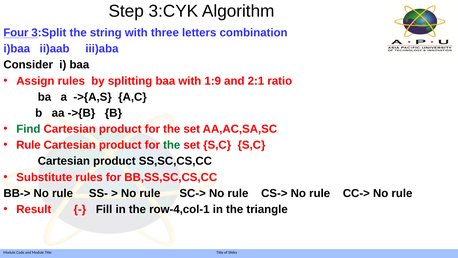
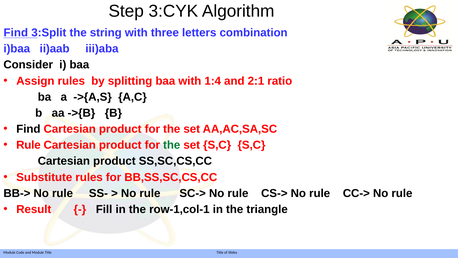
Four at (16, 33): Four -> Find
1:9: 1:9 -> 1:4
Find at (28, 129) colour: green -> black
row-4,col-1: row-4,col-1 -> row-1,col-1
